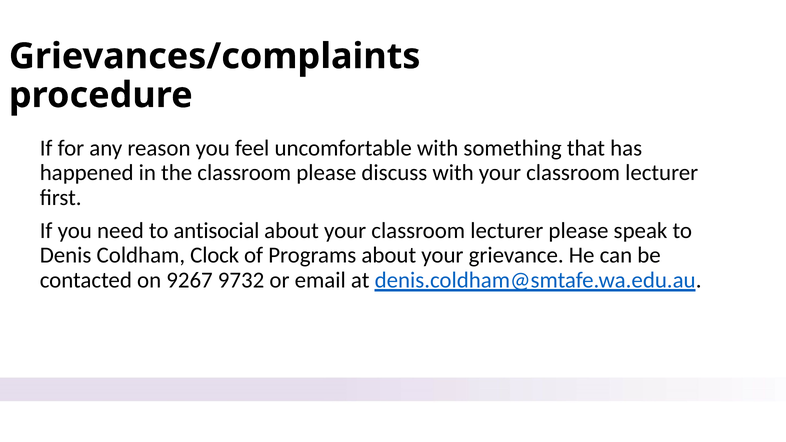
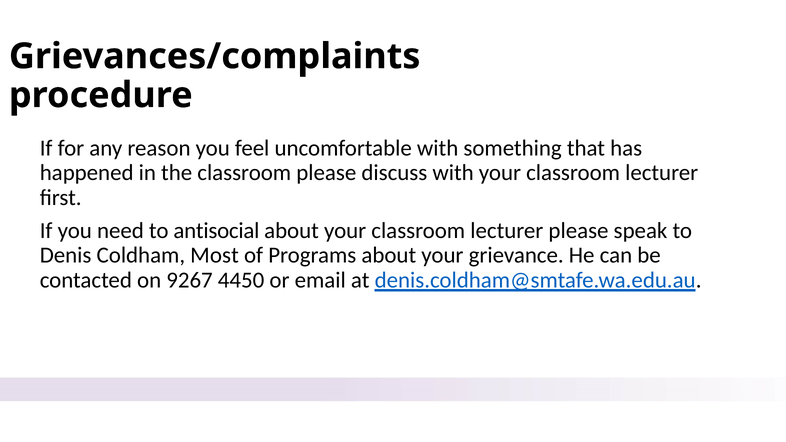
Clock: Clock -> Most
9732: 9732 -> 4450
